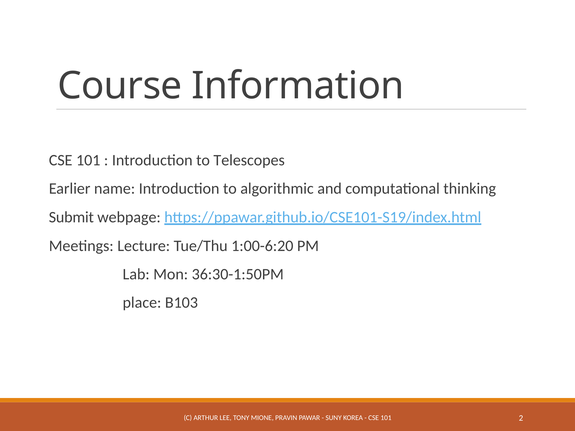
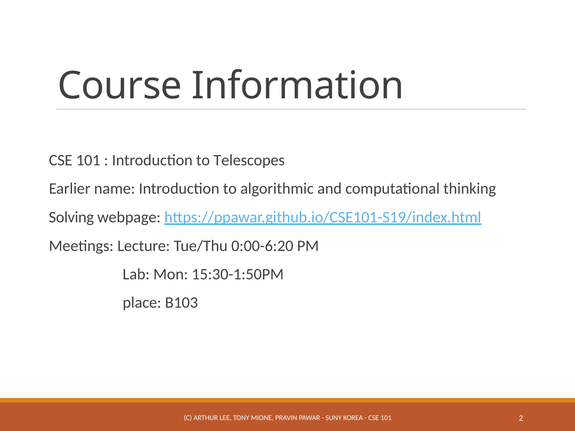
Submit: Submit -> Solving
1:00-6:20: 1:00-6:20 -> 0:00-6:20
36:30-1:50PM: 36:30-1:50PM -> 15:30-1:50PM
